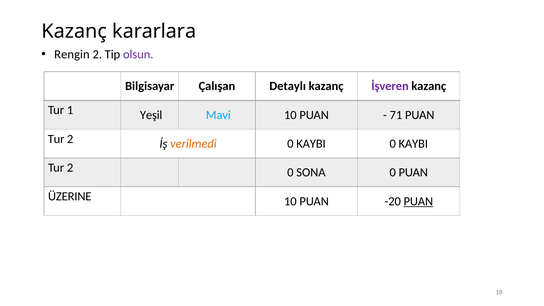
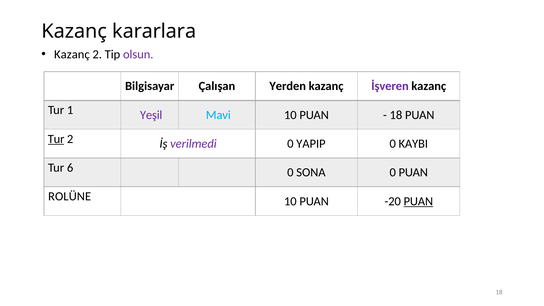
Rengin at (72, 54): Rengin -> Kazanç
Detaylı: Detaylı -> Yerden
Yeşil colour: black -> purple
71 at (396, 115): 71 -> 18
Tur at (56, 139) underline: none -> present
verilmedi colour: orange -> purple
KAYBI at (311, 144): KAYBI -> YAPIP
2 at (70, 168): 2 -> 6
ÜZERINE: ÜZERINE -> ROLÜNE
